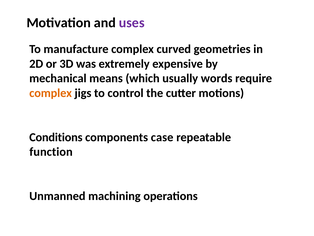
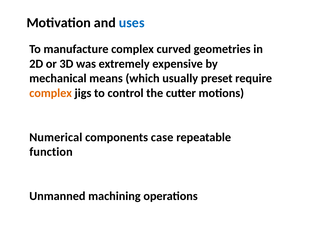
uses colour: purple -> blue
words: words -> preset
Conditions: Conditions -> Numerical
